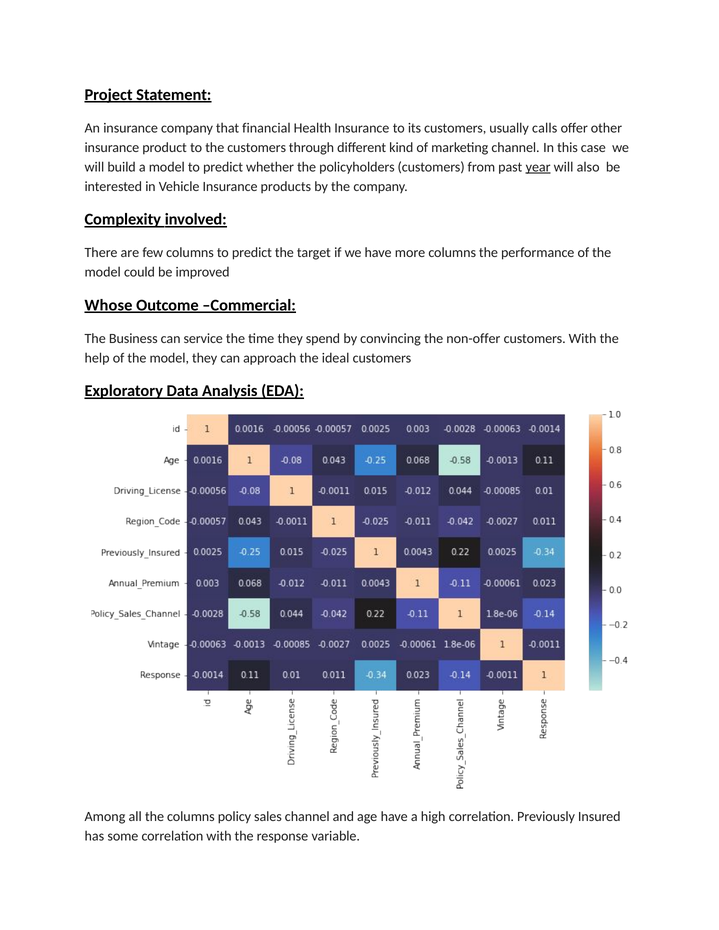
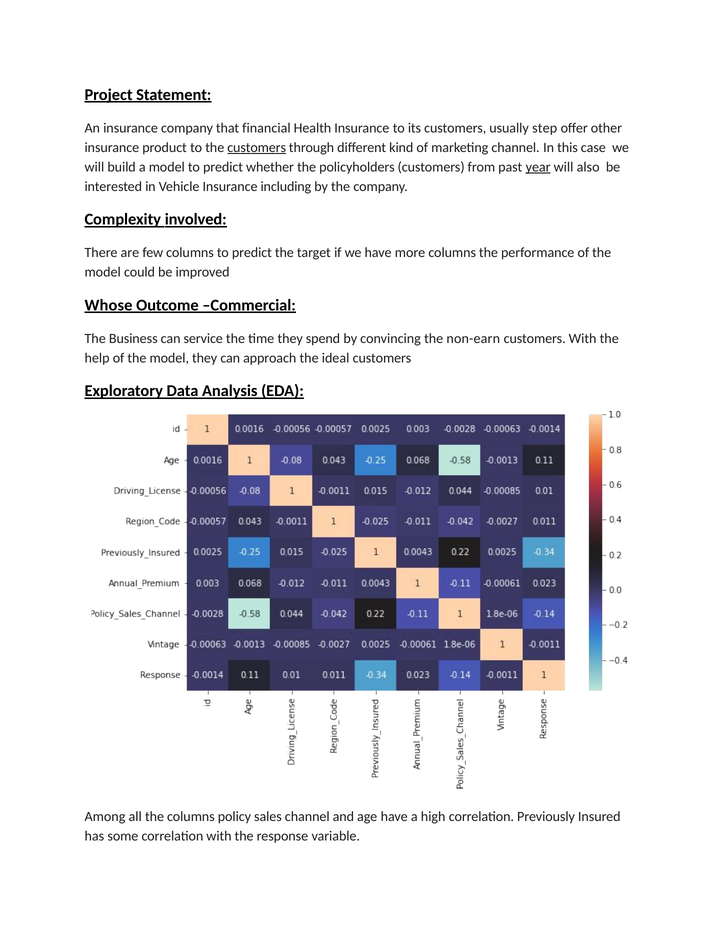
calls: calls -> step
customers at (257, 148) underline: none -> present
products: products -> including
non-offer: non-offer -> non-earn
